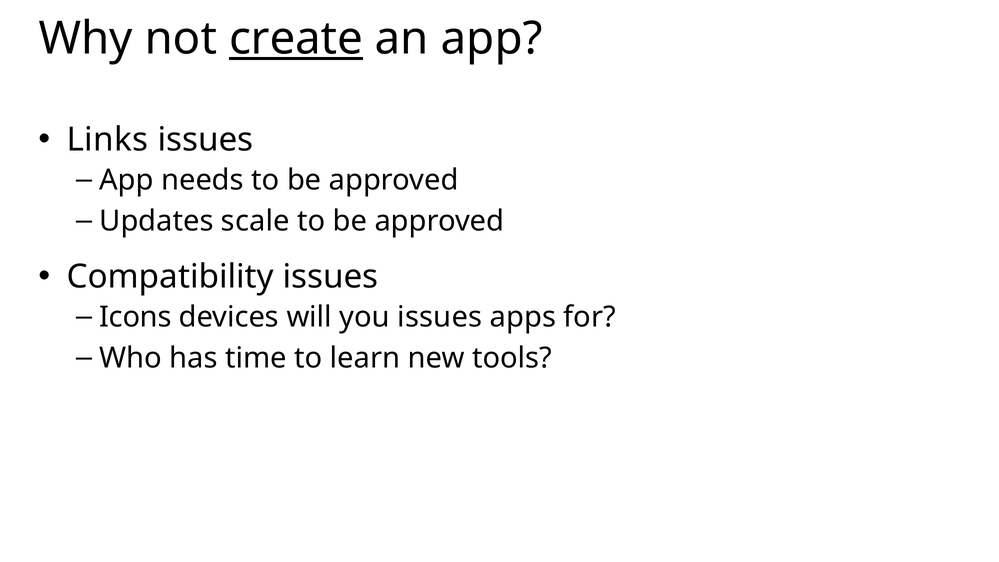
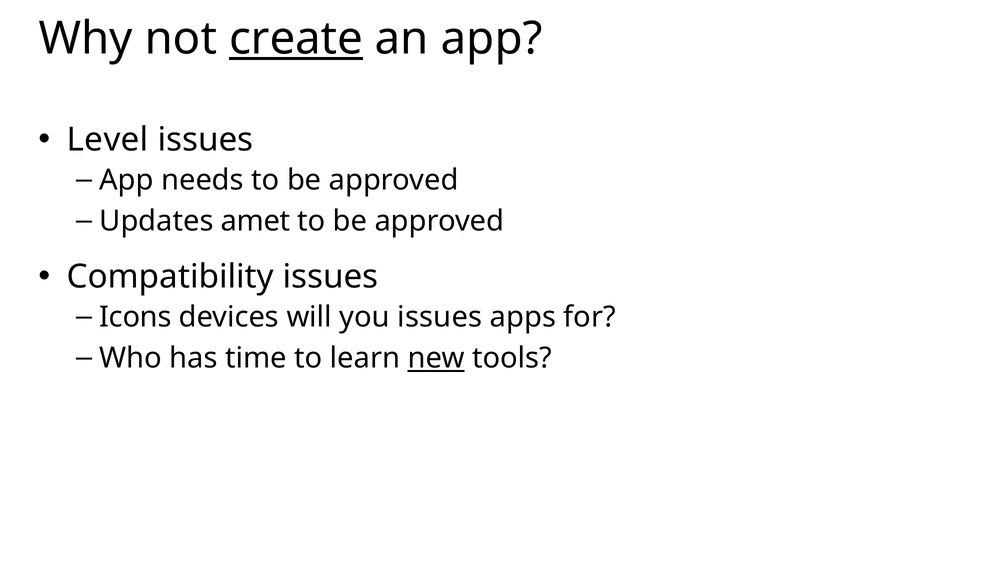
Links: Links -> Level
scale: scale -> amet
new underline: none -> present
